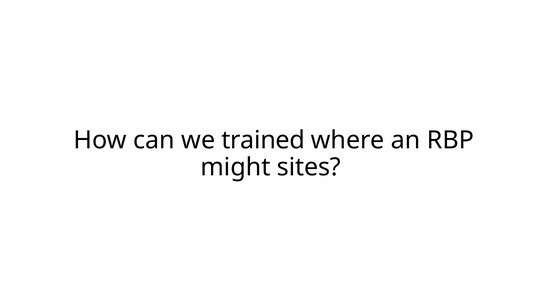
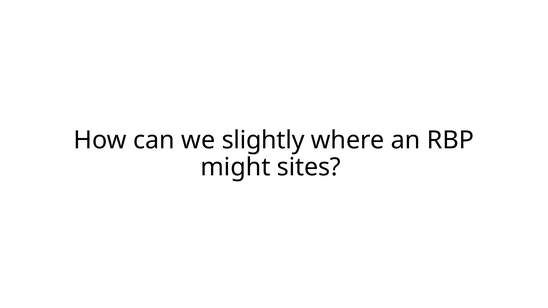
trained: trained -> slightly
